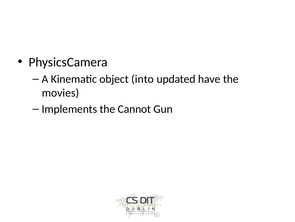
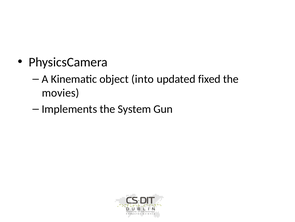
have: have -> fixed
Cannot: Cannot -> System
